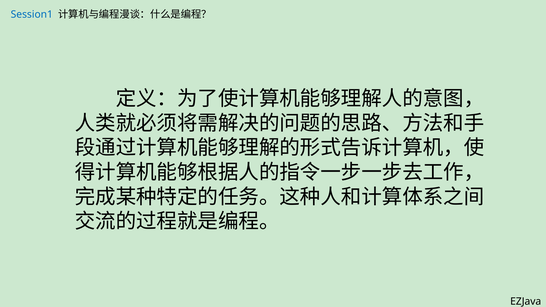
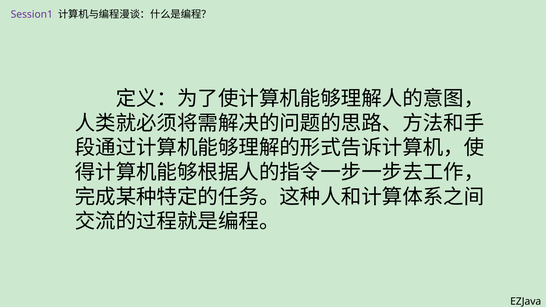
Session1 colour: blue -> purple
